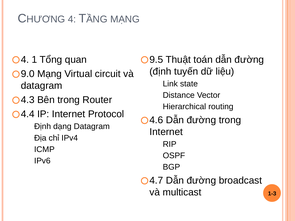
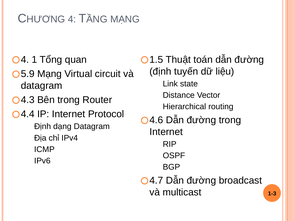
9.5: 9.5 -> 1.5
9.0: 9.0 -> 5.9
